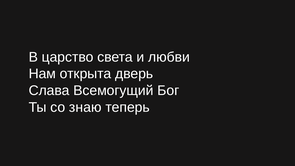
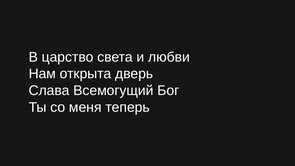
знаю: знаю -> меня
